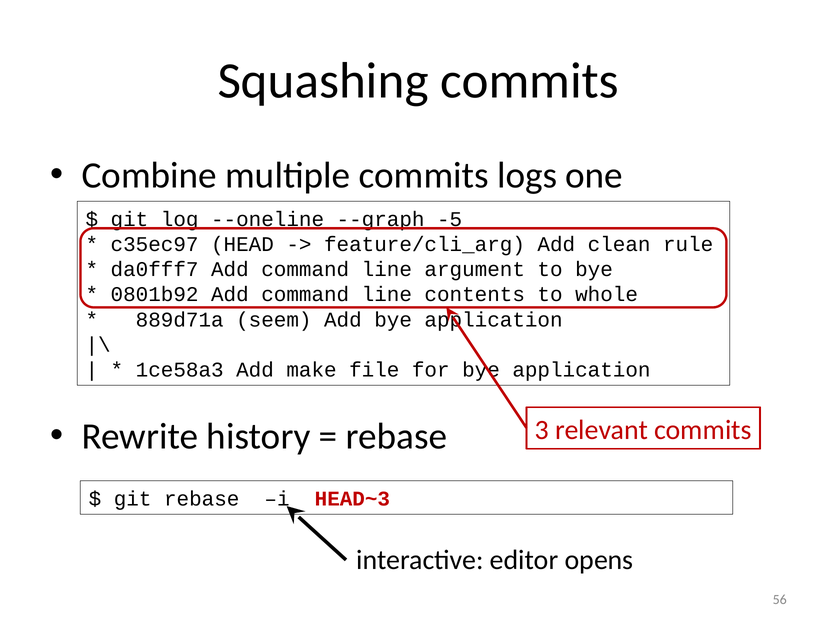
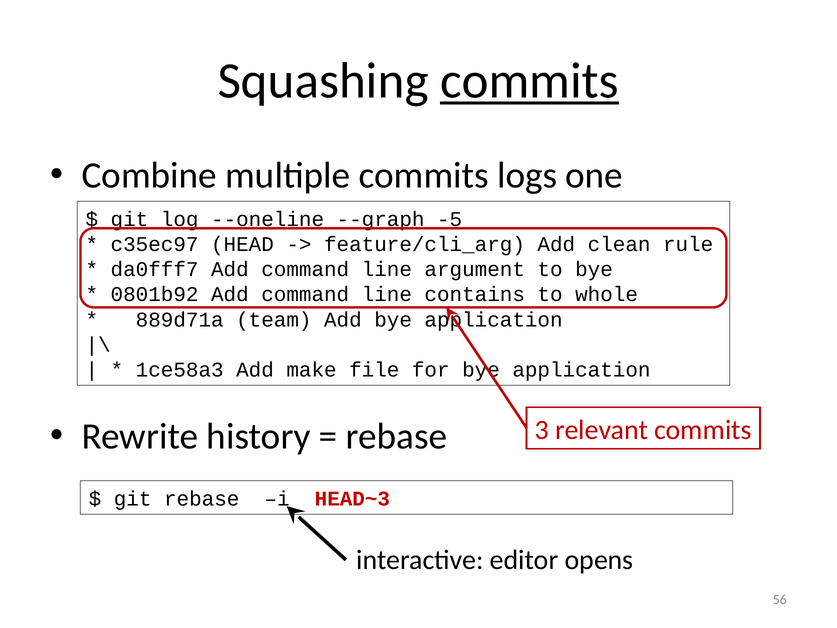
commits at (530, 81) underline: none -> present
contents: contents -> contains
seem: seem -> team
